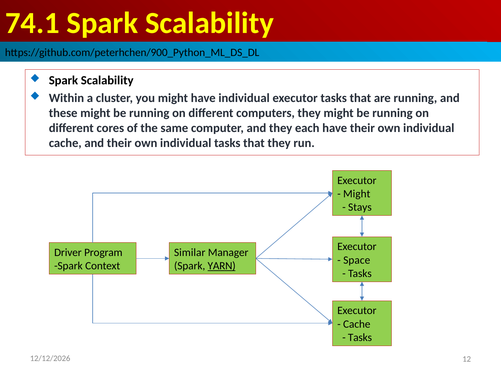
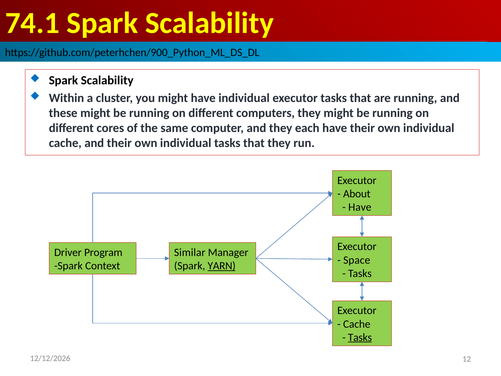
Might at (357, 194): Might -> About
Stays at (360, 207): Stays -> Have
Tasks at (360, 337) underline: none -> present
